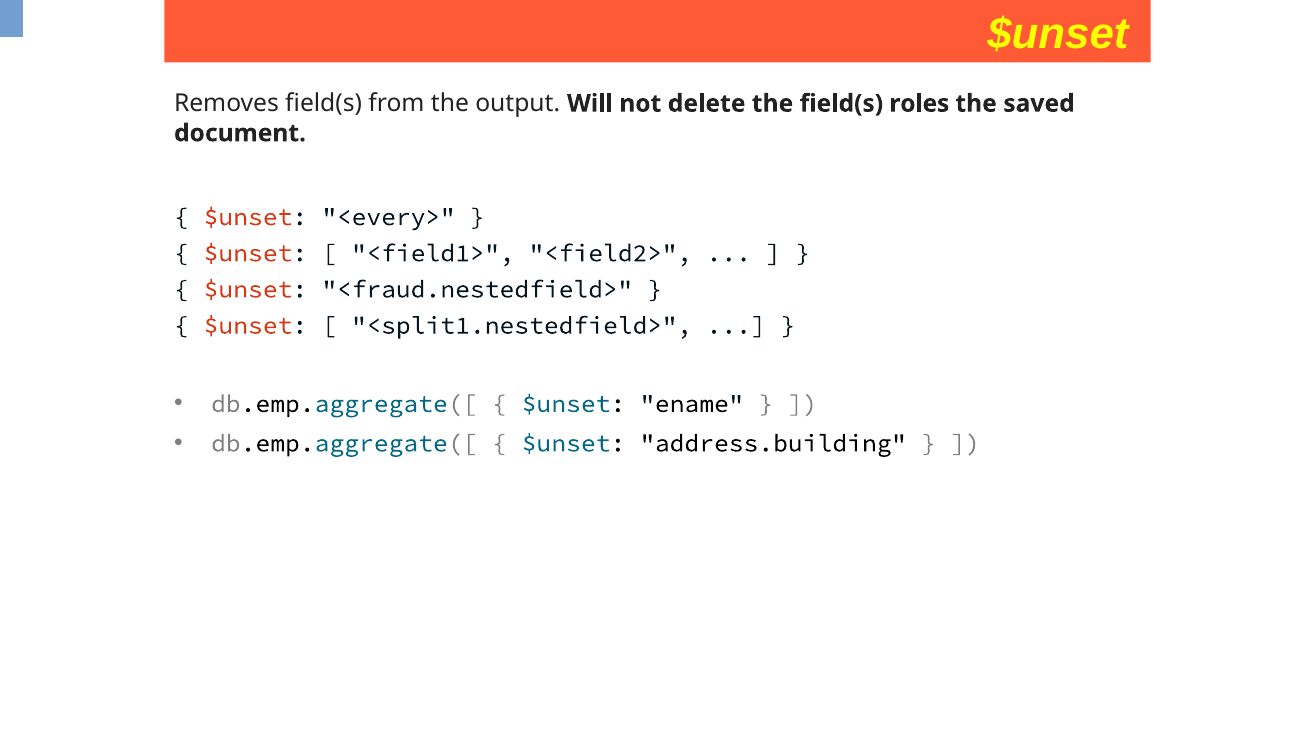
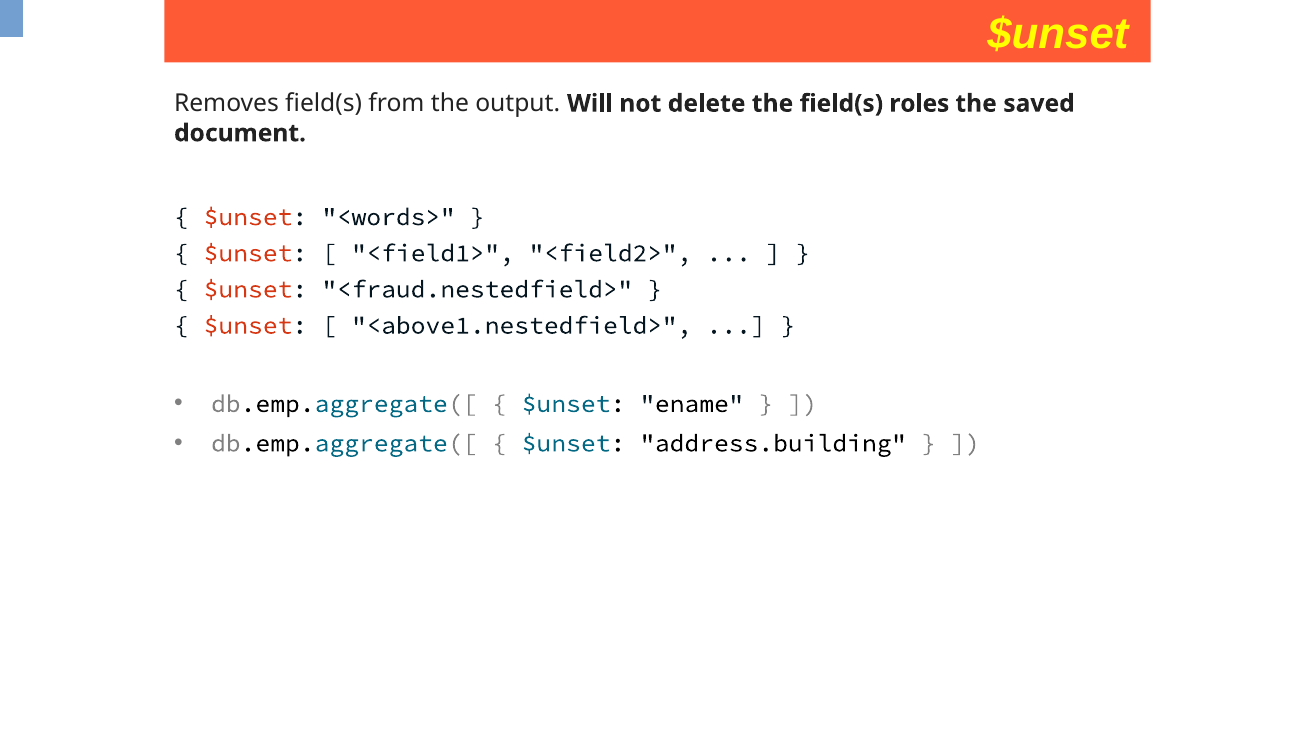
<every>: <every> -> <words>
<split1.nestedfield>: <split1.nestedfield> -> <above1.nestedfield>
